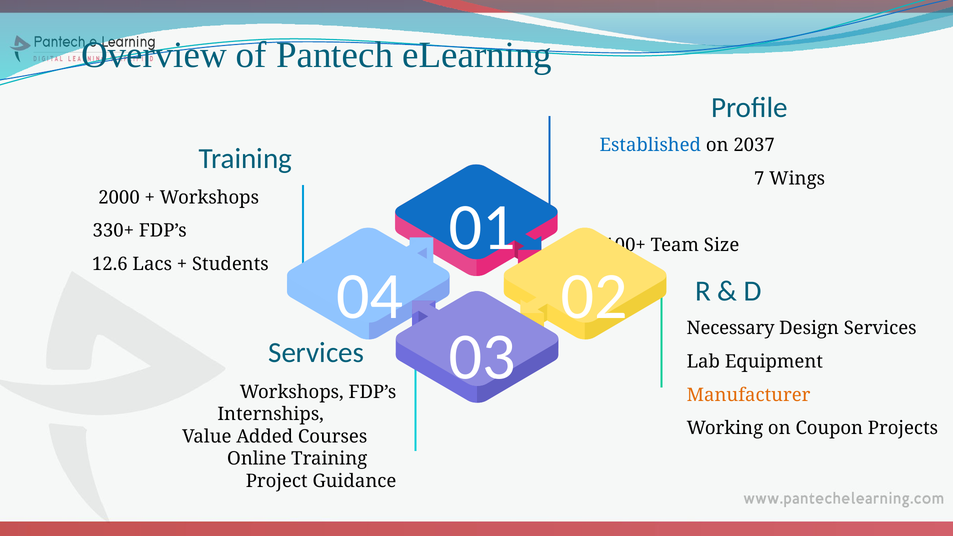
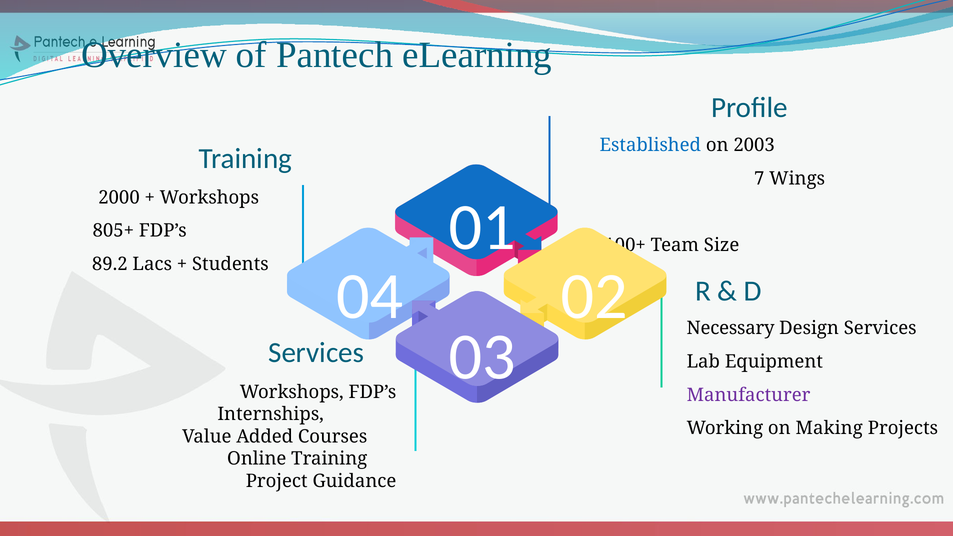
2037: 2037 -> 2003
330+: 330+ -> 805+
12.6: 12.6 -> 89.2
Manufacturer colour: orange -> purple
Coupon: Coupon -> Making
